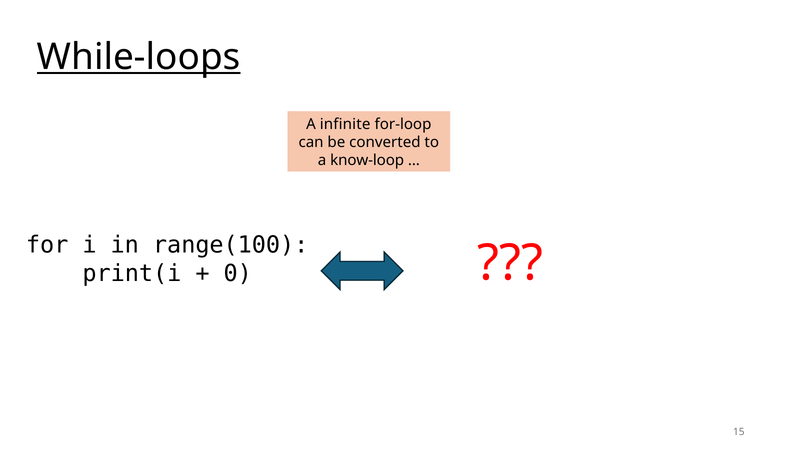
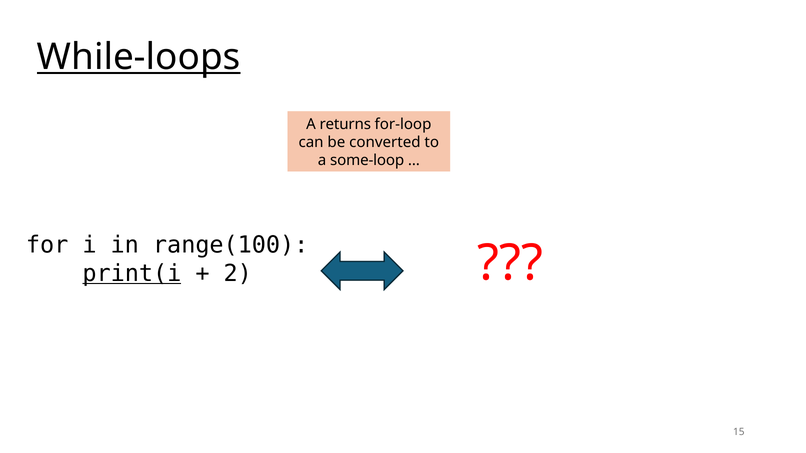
infinite: infinite -> returns
know-loop: know-loop -> some-loop
print(i underline: none -> present
0: 0 -> 2
